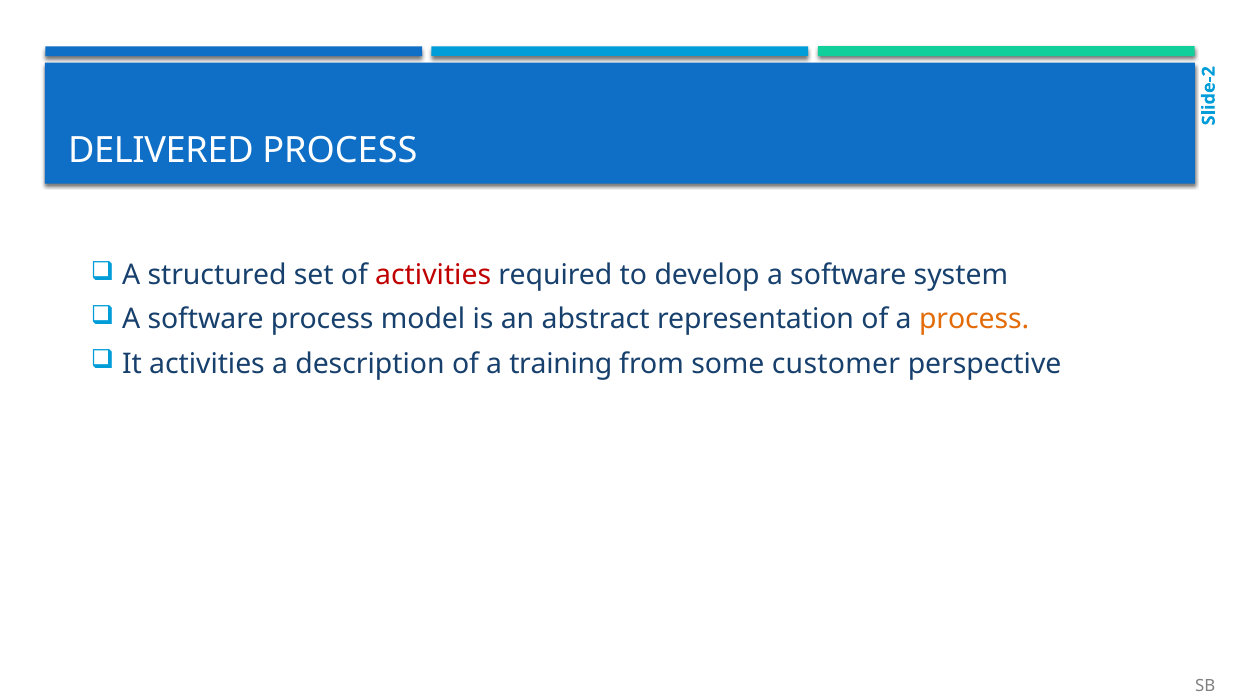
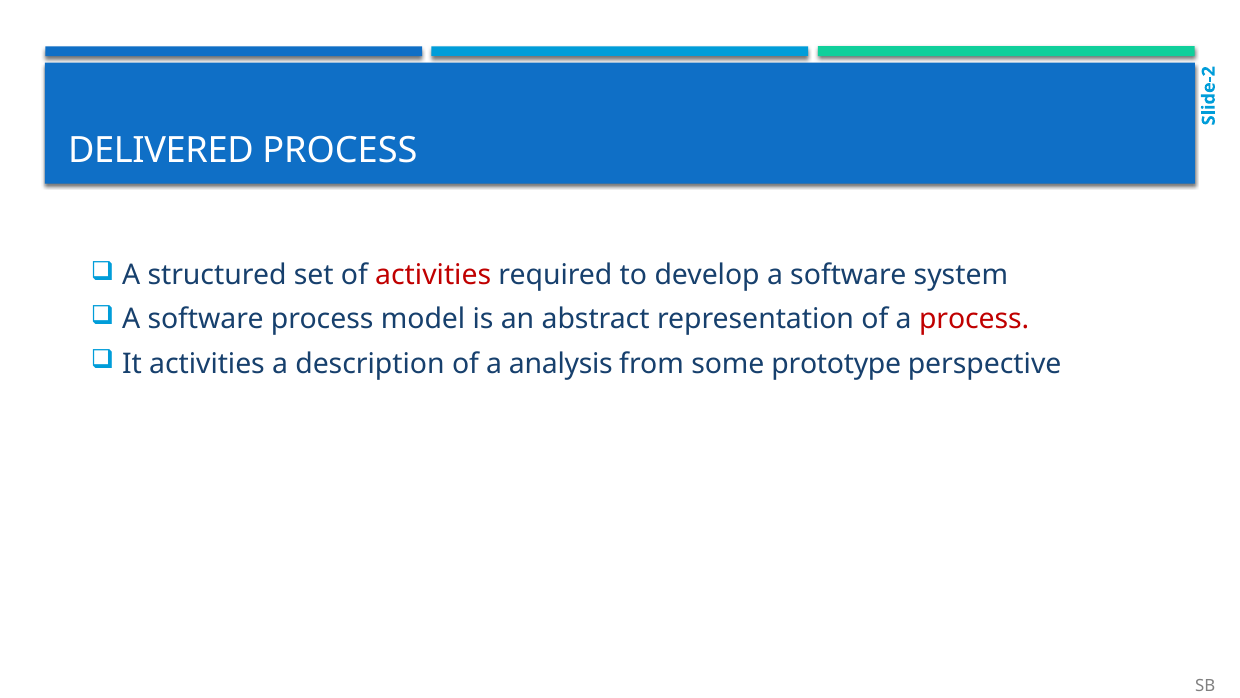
process at (974, 319) colour: orange -> red
training: training -> analysis
customer: customer -> prototype
